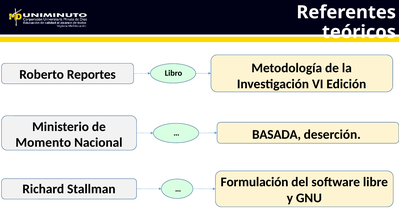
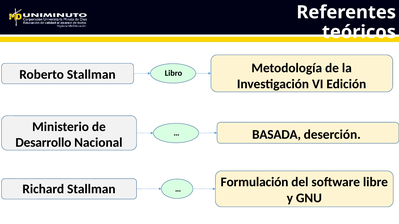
Roberto Reportes: Reportes -> Stallman
Momento: Momento -> Desarrollo
